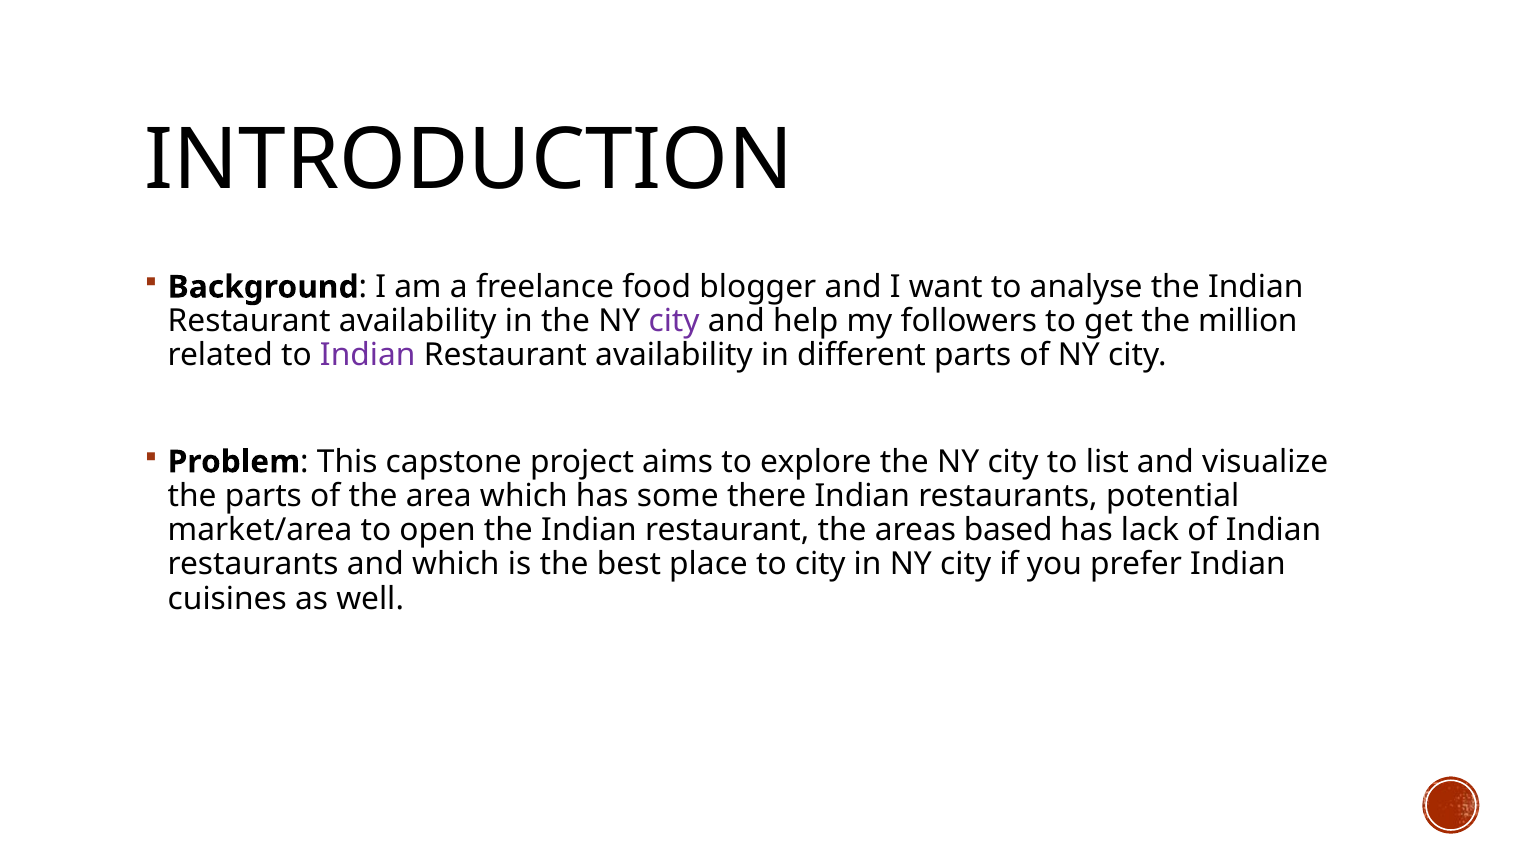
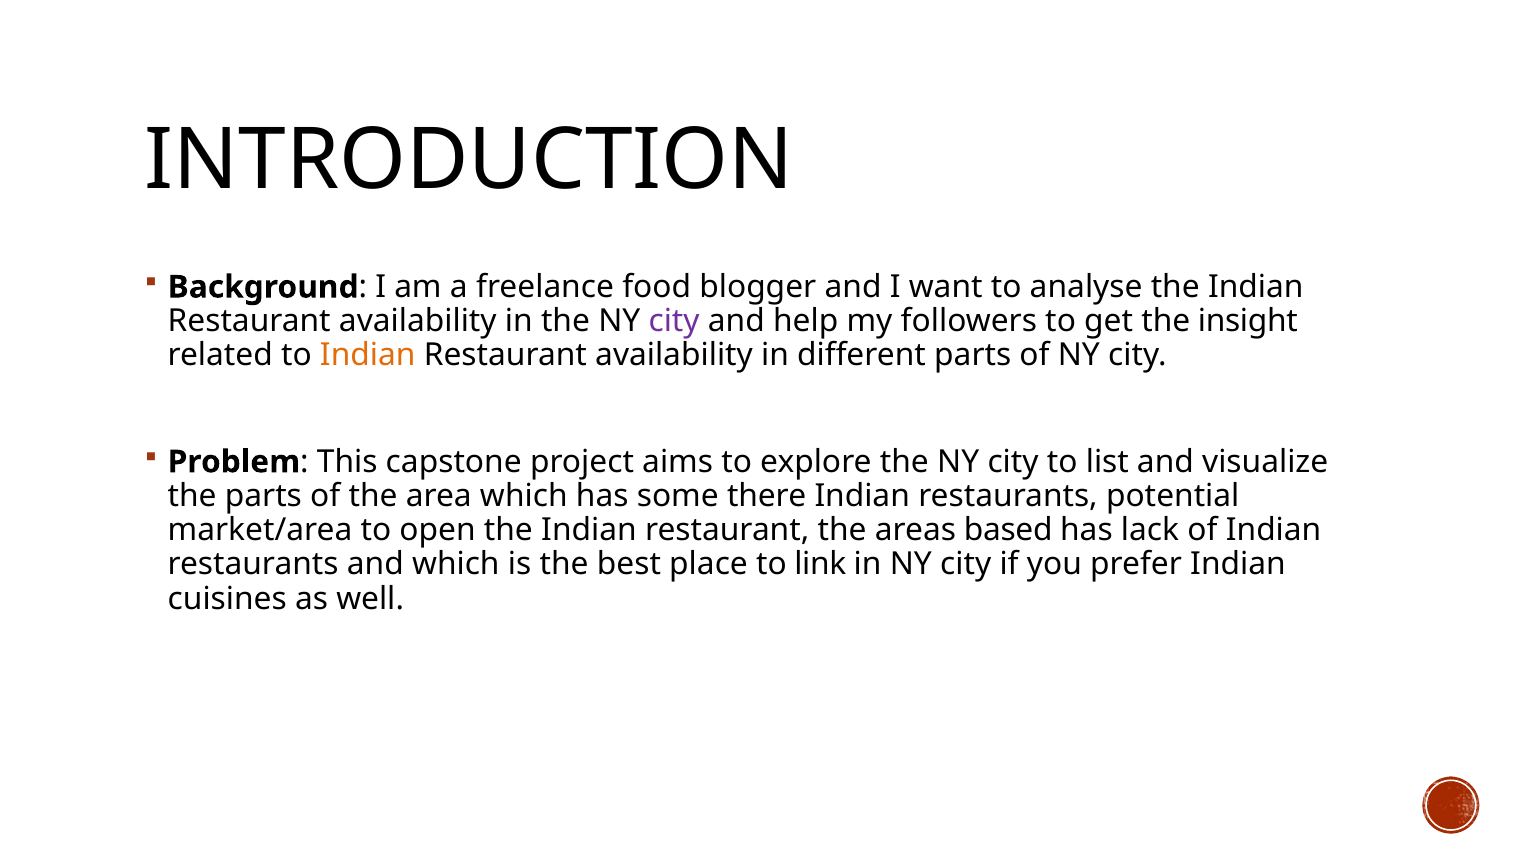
million: million -> insight
Indian at (368, 356) colour: purple -> orange
to city: city -> link
